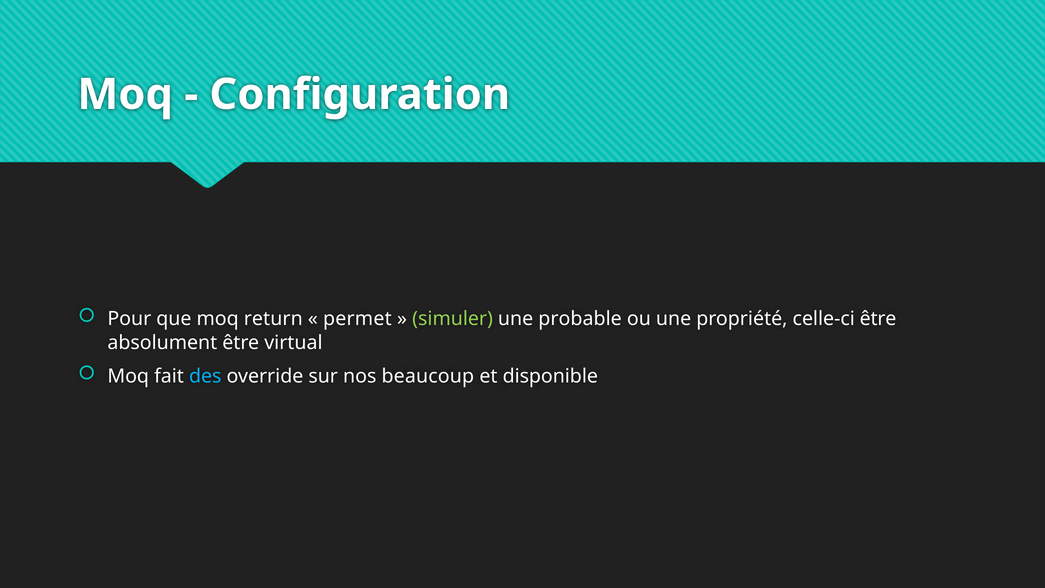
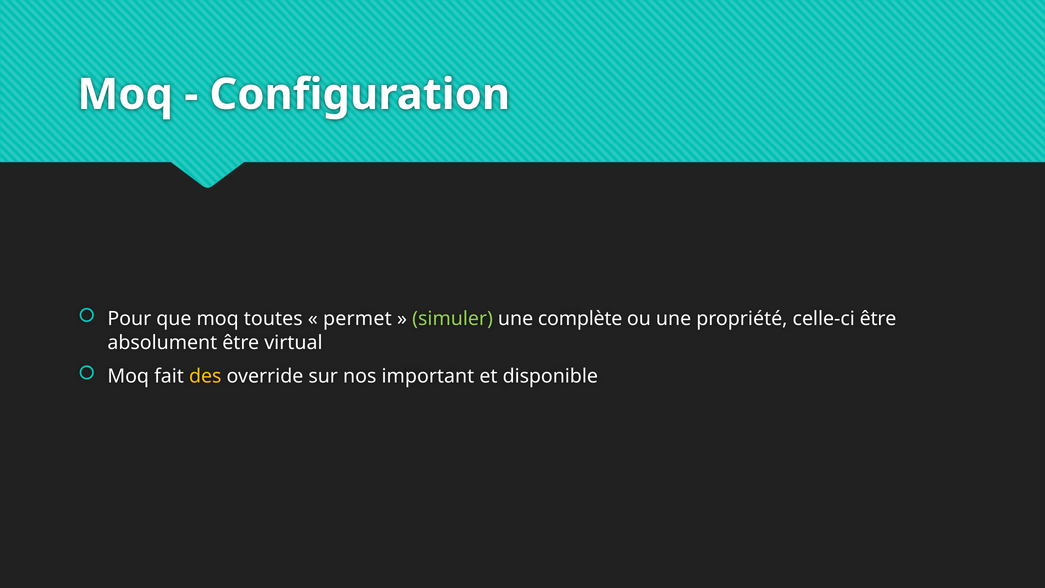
return: return -> toutes
probable: probable -> complète
des colour: light blue -> yellow
beaucoup: beaucoup -> important
